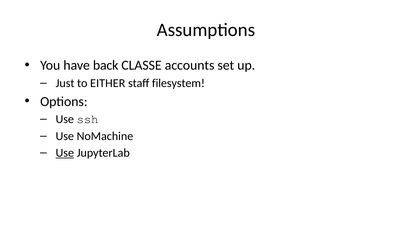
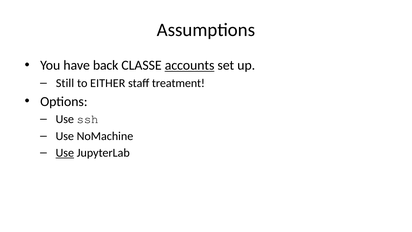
accounts underline: none -> present
Just: Just -> Still
filesystem: filesystem -> treatment
